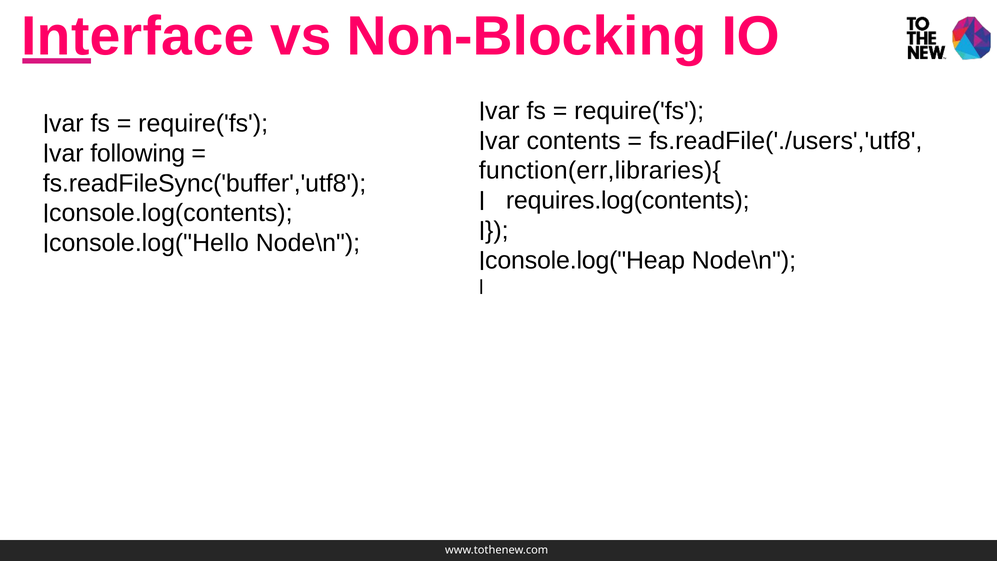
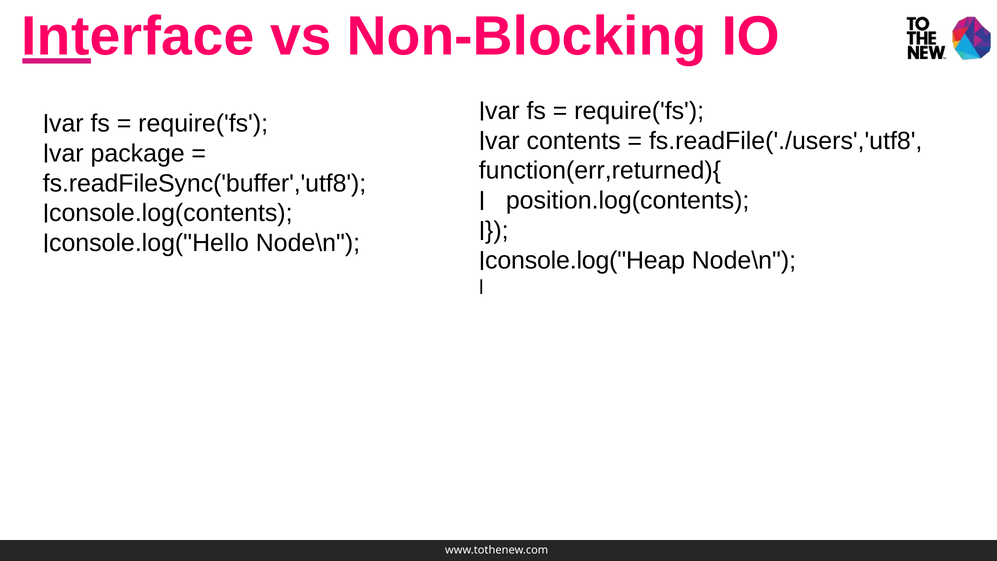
following: following -> package
function(err,libraries){: function(err,libraries){ -> function(err,returned){
requires.log(contents: requires.log(contents -> position.log(contents
